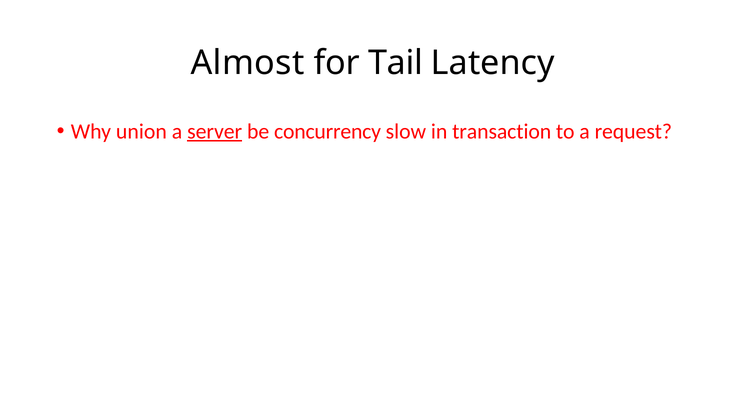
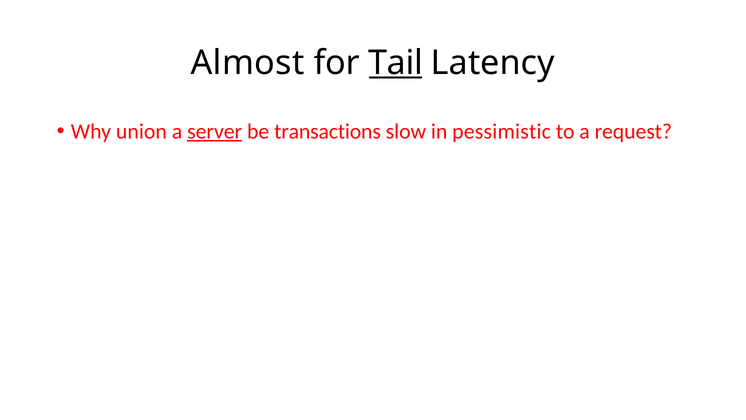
Tail underline: none -> present
concurrency: concurrency -> transactions
transaction: transaction -> pessimistic
